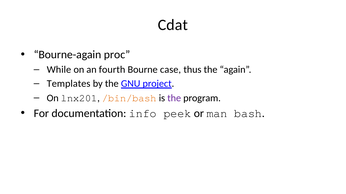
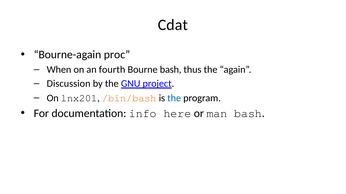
While: While -> When
Bourne case: case -> bash
Templates: Templates -> Discussion
the at (174, 98) colour: purple -> blue
peek: peek -> here
